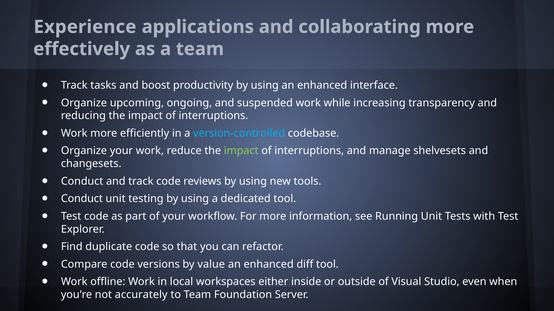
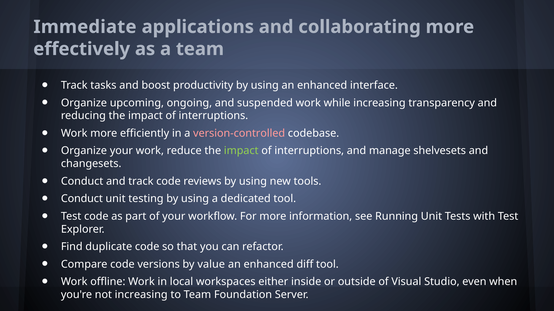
Experience: Experience -> Immediate
version-controlled colour: light blue -> pink
not accurately: accurately -> increasing
